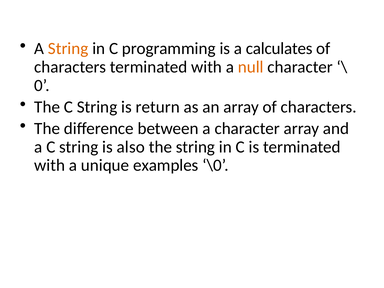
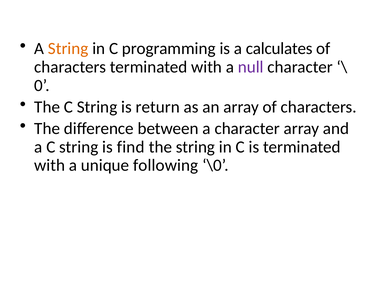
null colour: orange -> purple
also: also -> find
examples: examples -> following
